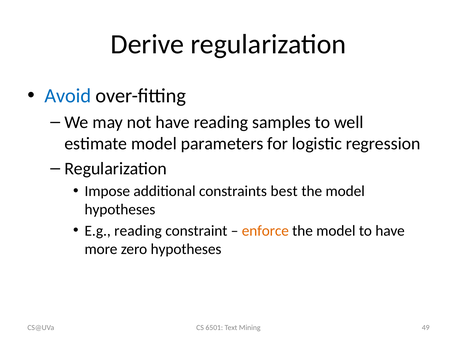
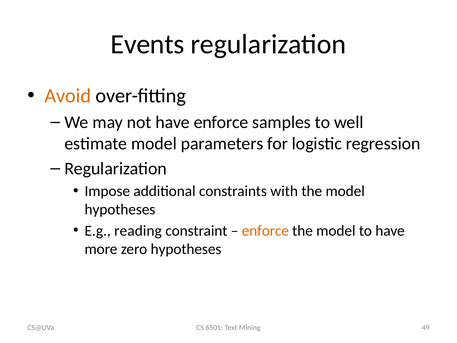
Derive: Derive -> Events
Avoid colour: blue -> orange
have reading: reading -> enforce
best: best -> with
